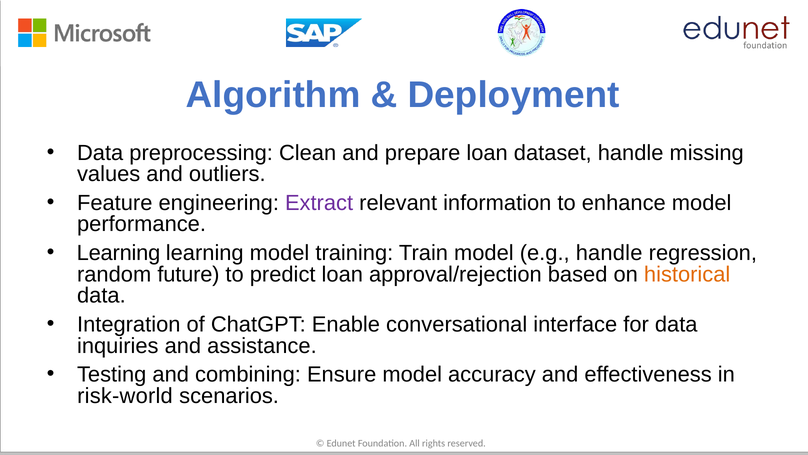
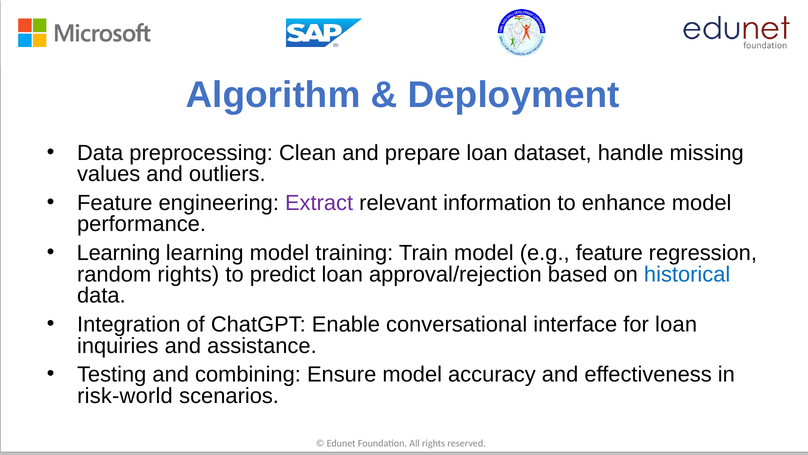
e.g handle: handle -> feature
random future: future -> rights
historical colour: orange -> blue
for data: data -> loan
